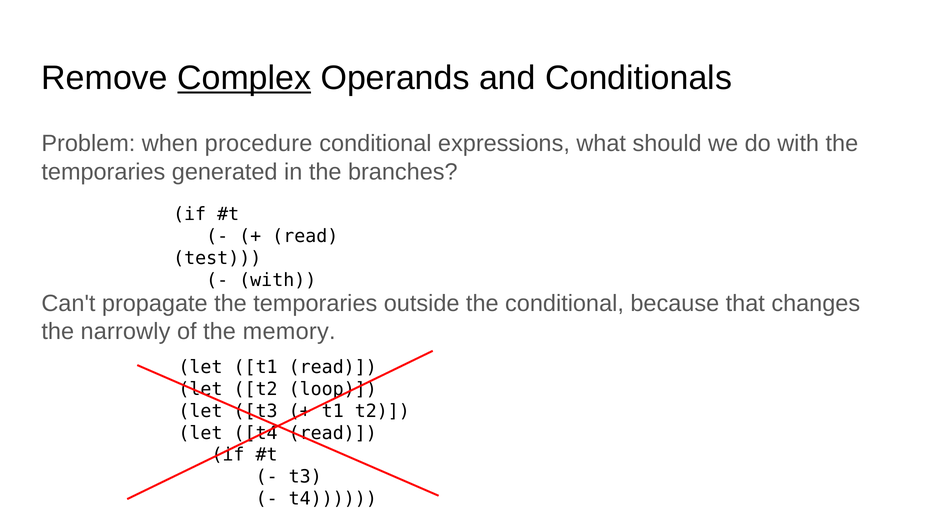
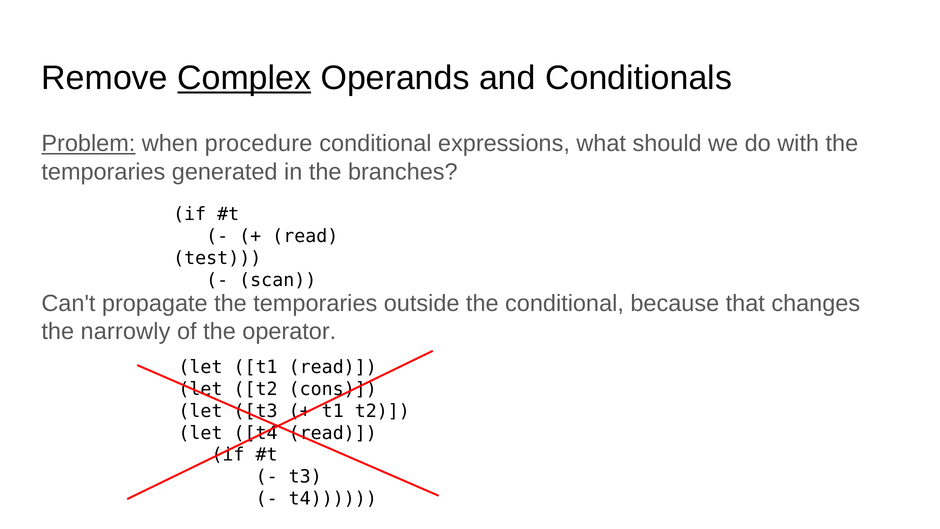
Problem underline: none -> present
with at (278, 280): with -> scan
memory: memory -> operator
loop: loop -> cons
